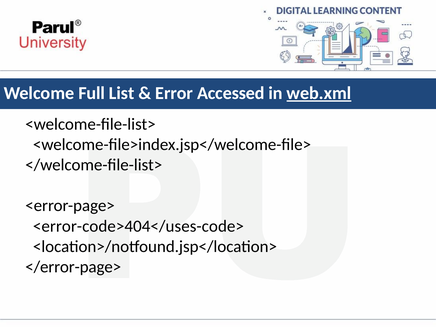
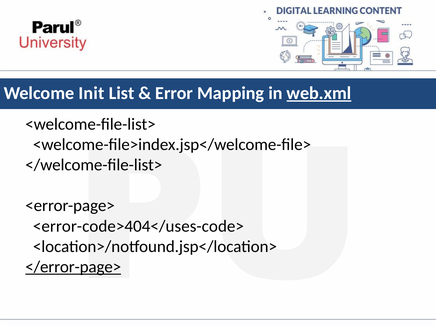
Full: Full -> Init
Accessed: Accessed -> Mapping
</error-page> underline: none -> present
